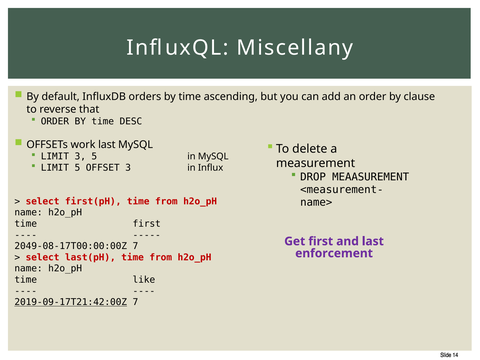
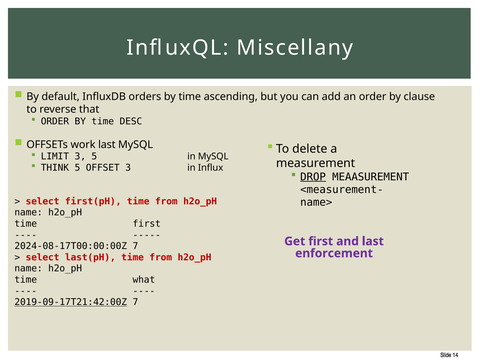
LIMIT at (55, 168): LIMIT -> THINK
DROP underline: none -> present
2049-08-17T00:00:00Z: 2049-08-17T00:00:00Z -> 2024-08-17T00:00:00Z
like: like -> what
